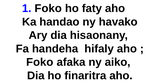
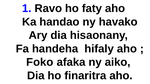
1 Foko: Foko -> Ravo
